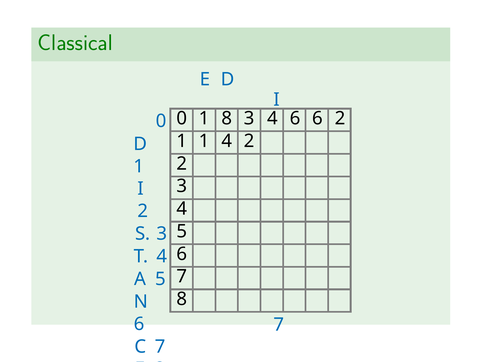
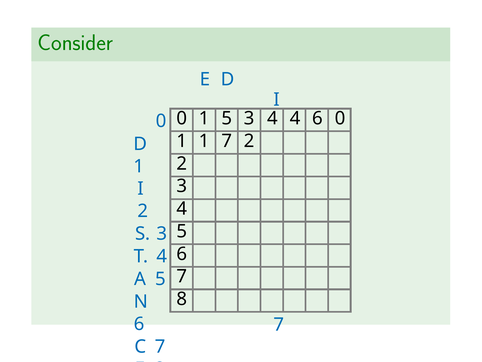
Classical: Classical -> Consider
1 8: 8 -> 5
6 at (295, 118): 6 -> 4
6 2: 2 -> 0
1 4: 4 -> 7
